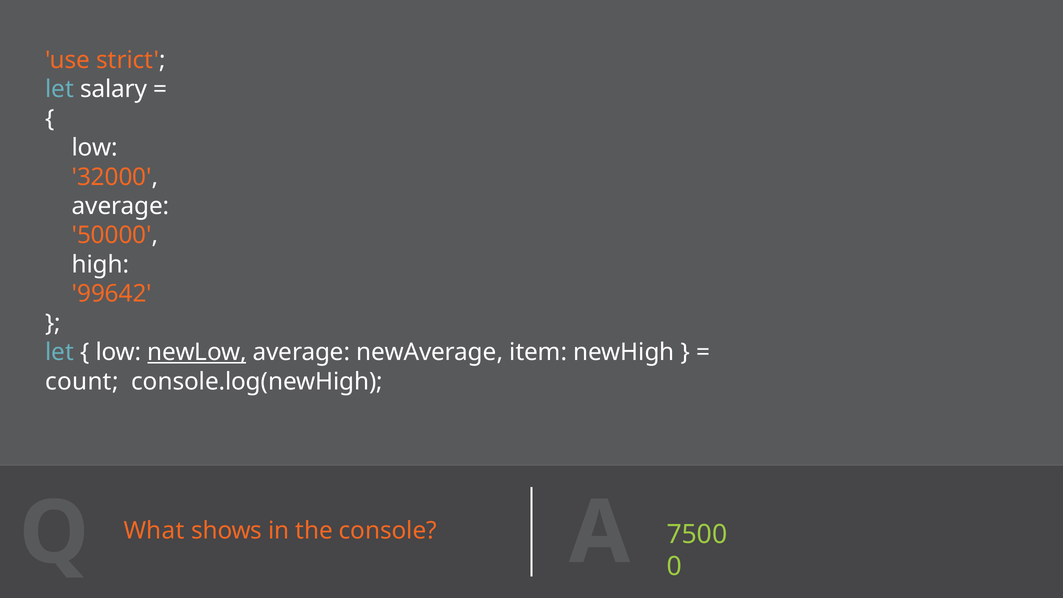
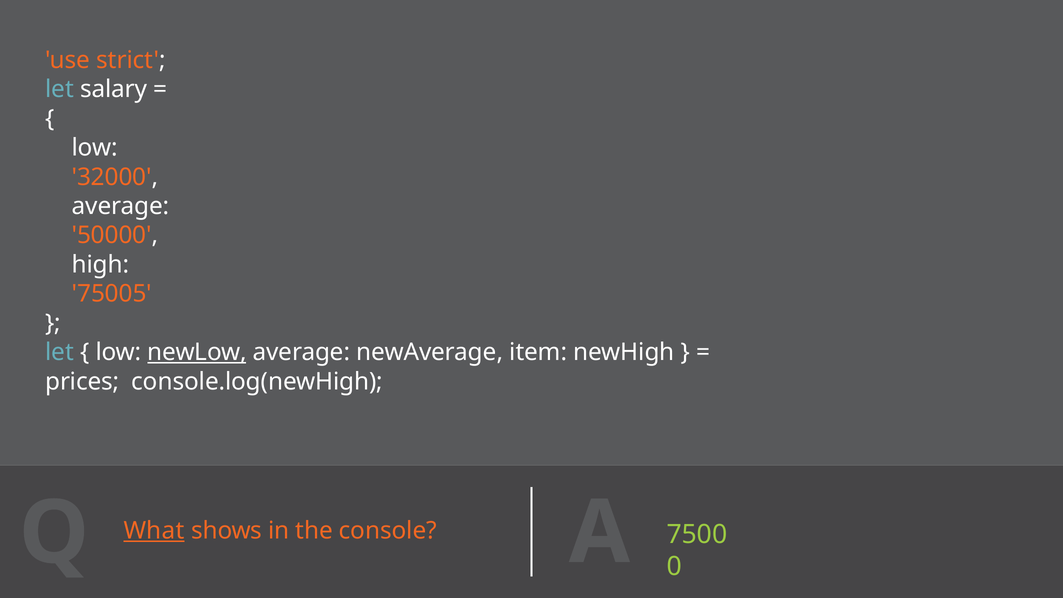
99642: 99642 -> 75005
count: count -> prices
What underline: none -> present
